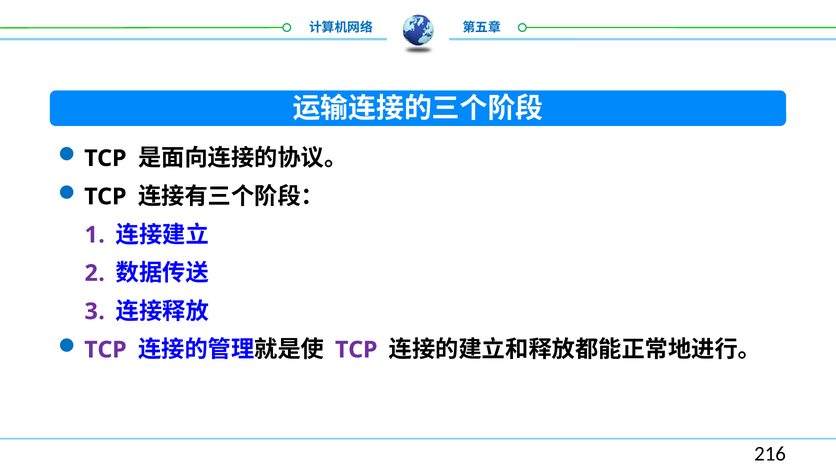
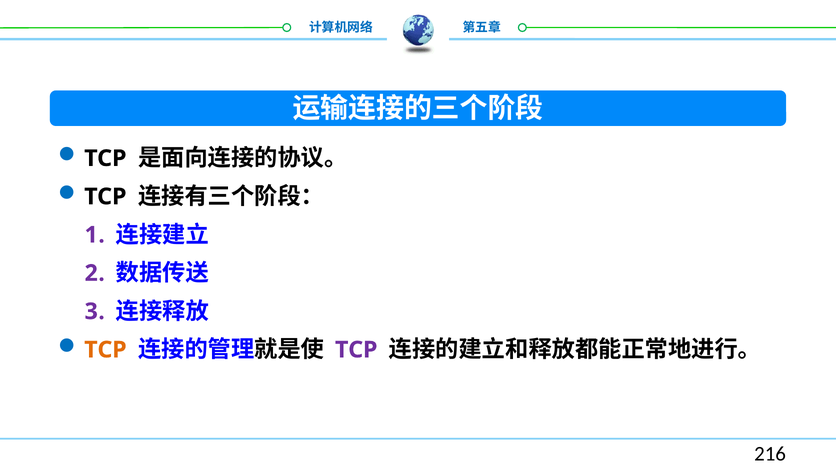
TCP at (105, 350) colour: purple -> orange
